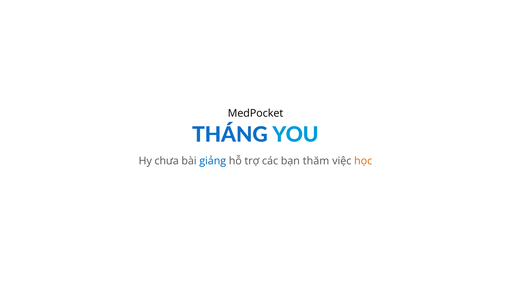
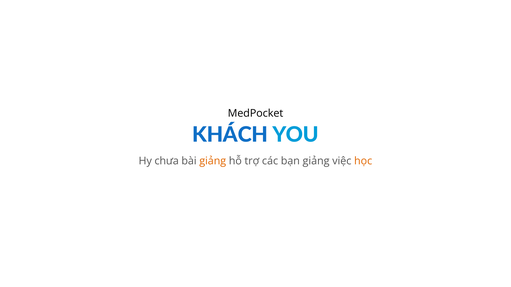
THÁNG: THÁNG -> KHÁCH
giảng at (213, 161) colour: blue -> orange
bạn thăm: thăm -> giảng
